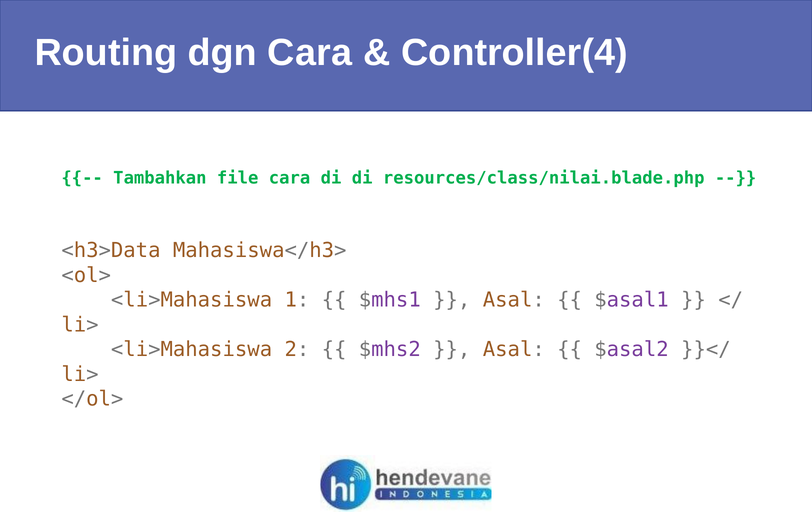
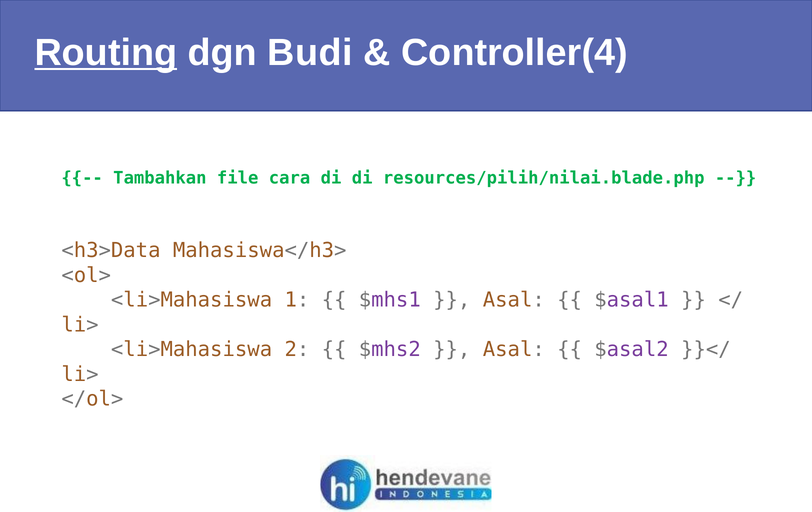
Routing underline: none -> present
dgn Cara: Cara -> Budi
resources/class/nilai.blade.php: resources/class/nilai.blade.php -> resources/pilih/nilai.blade.php
